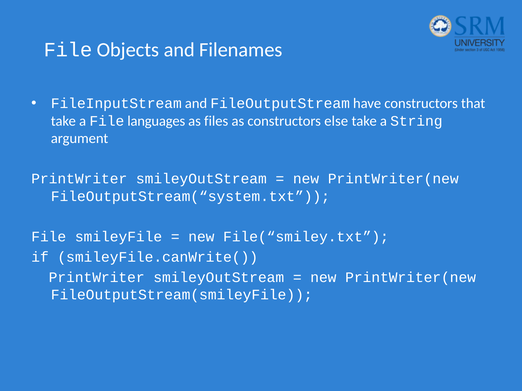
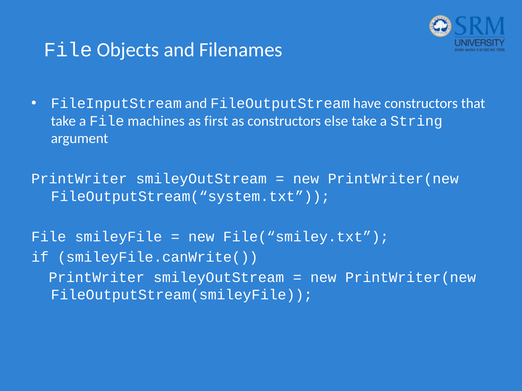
languages: languages -> machines
files: files -> first
